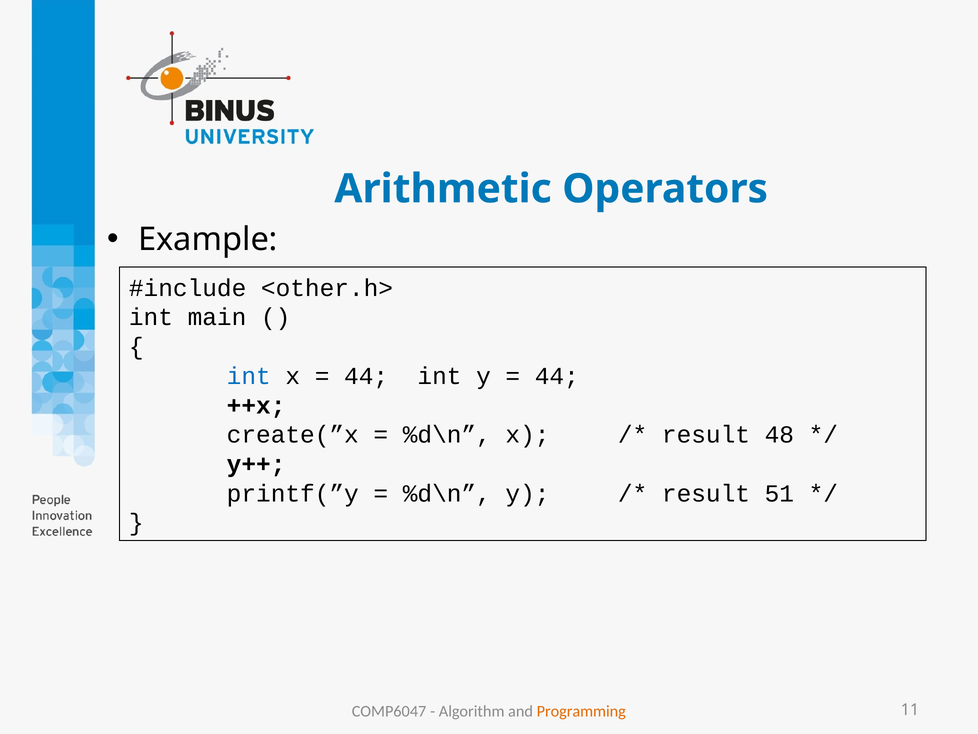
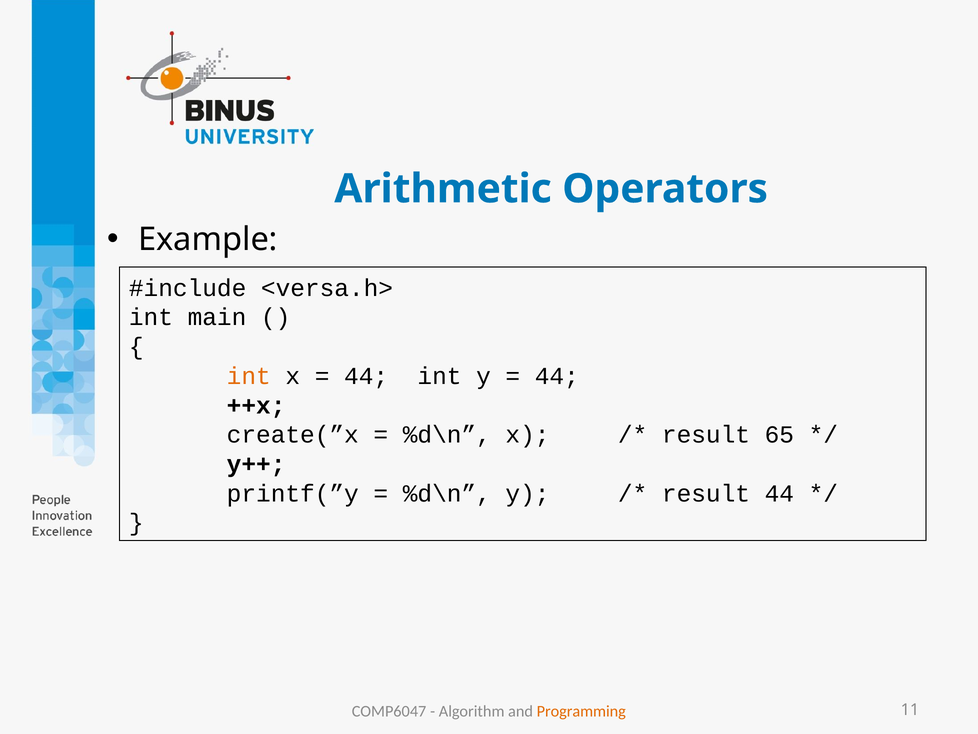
<other.h>: <other.h> -> <versa.h>
int at (249, 376) colour: blue -> orange
48: 48 -> 65
result 51: 51 -> 44
